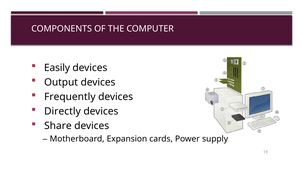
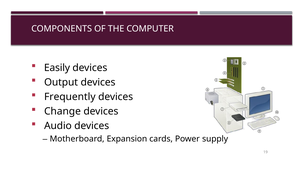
Directly: Directly -> Change
Share: Share -> Audio
